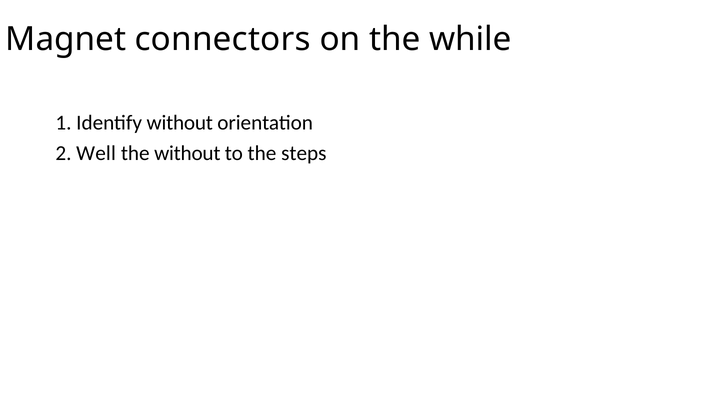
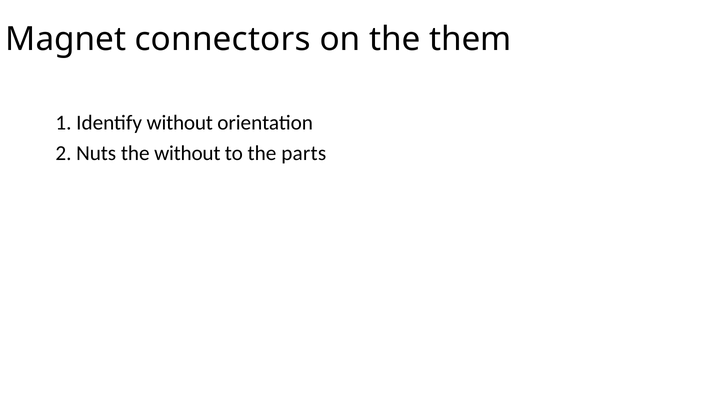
while: while -> them
Well: Well -> Nuts
steps: steps -> parts
